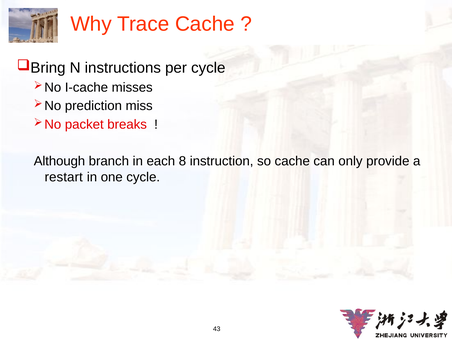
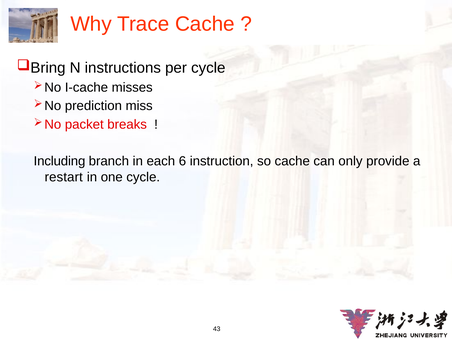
Although: Although -> Including
8: 8 -> 6
